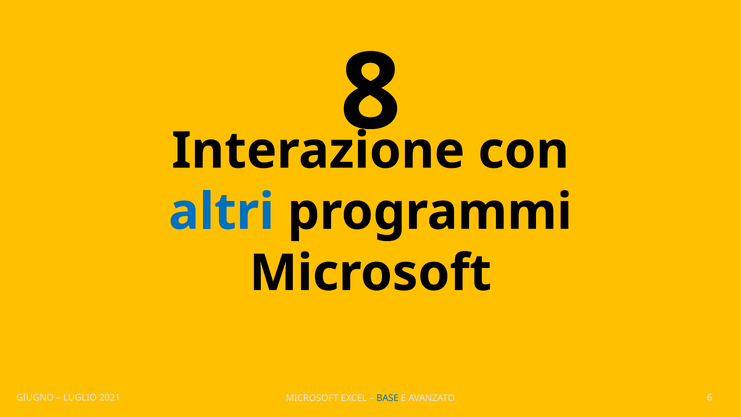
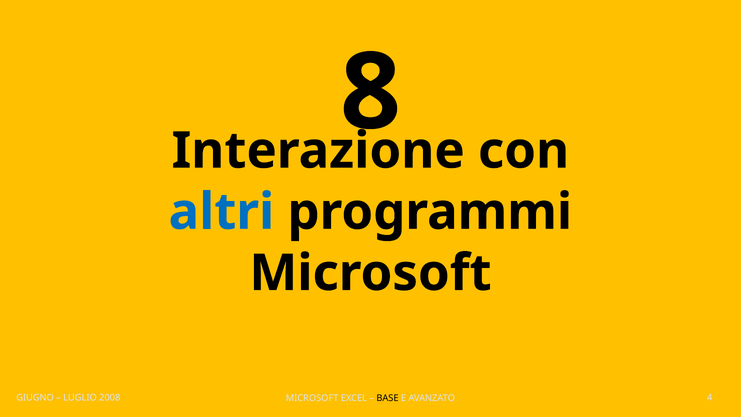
2021: 2021 -> 2008
BASE colour: blue -> black
6: 6 -> 4
